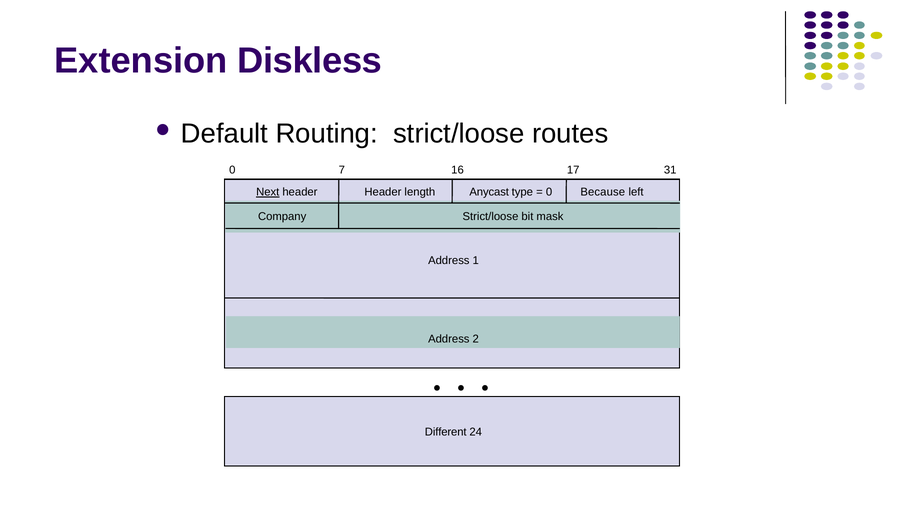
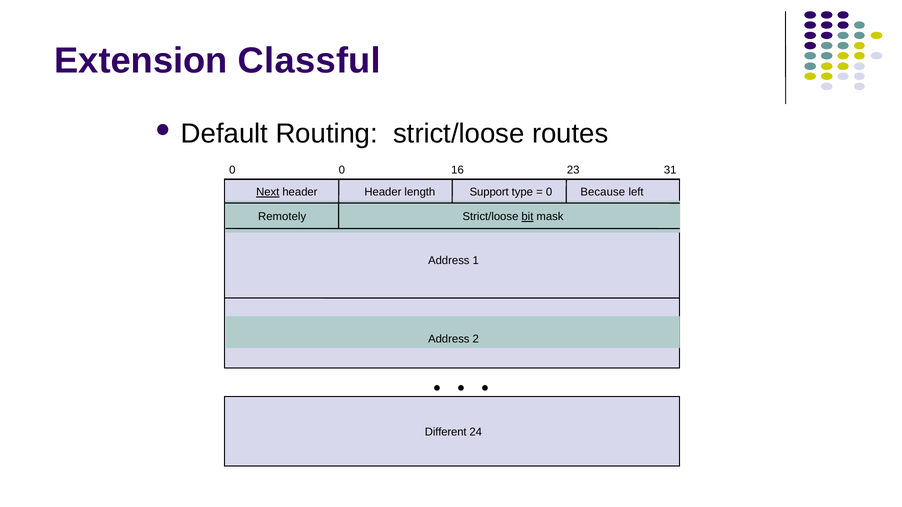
Diskless: Diskless -> Classful
0 7: 7 -> 0
17: 17 -> 23
Anycast: Anycast -> Support
Company: Company -> Remotely
bit underline: none -> present
